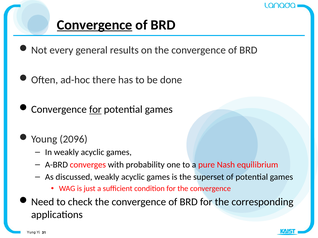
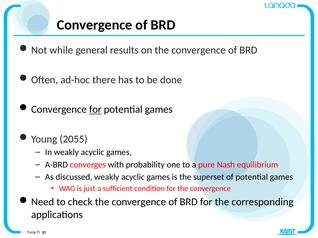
Convergence at (95, 25) underline: present -> none
every: every -> while
2096: 2096 -> 2055
